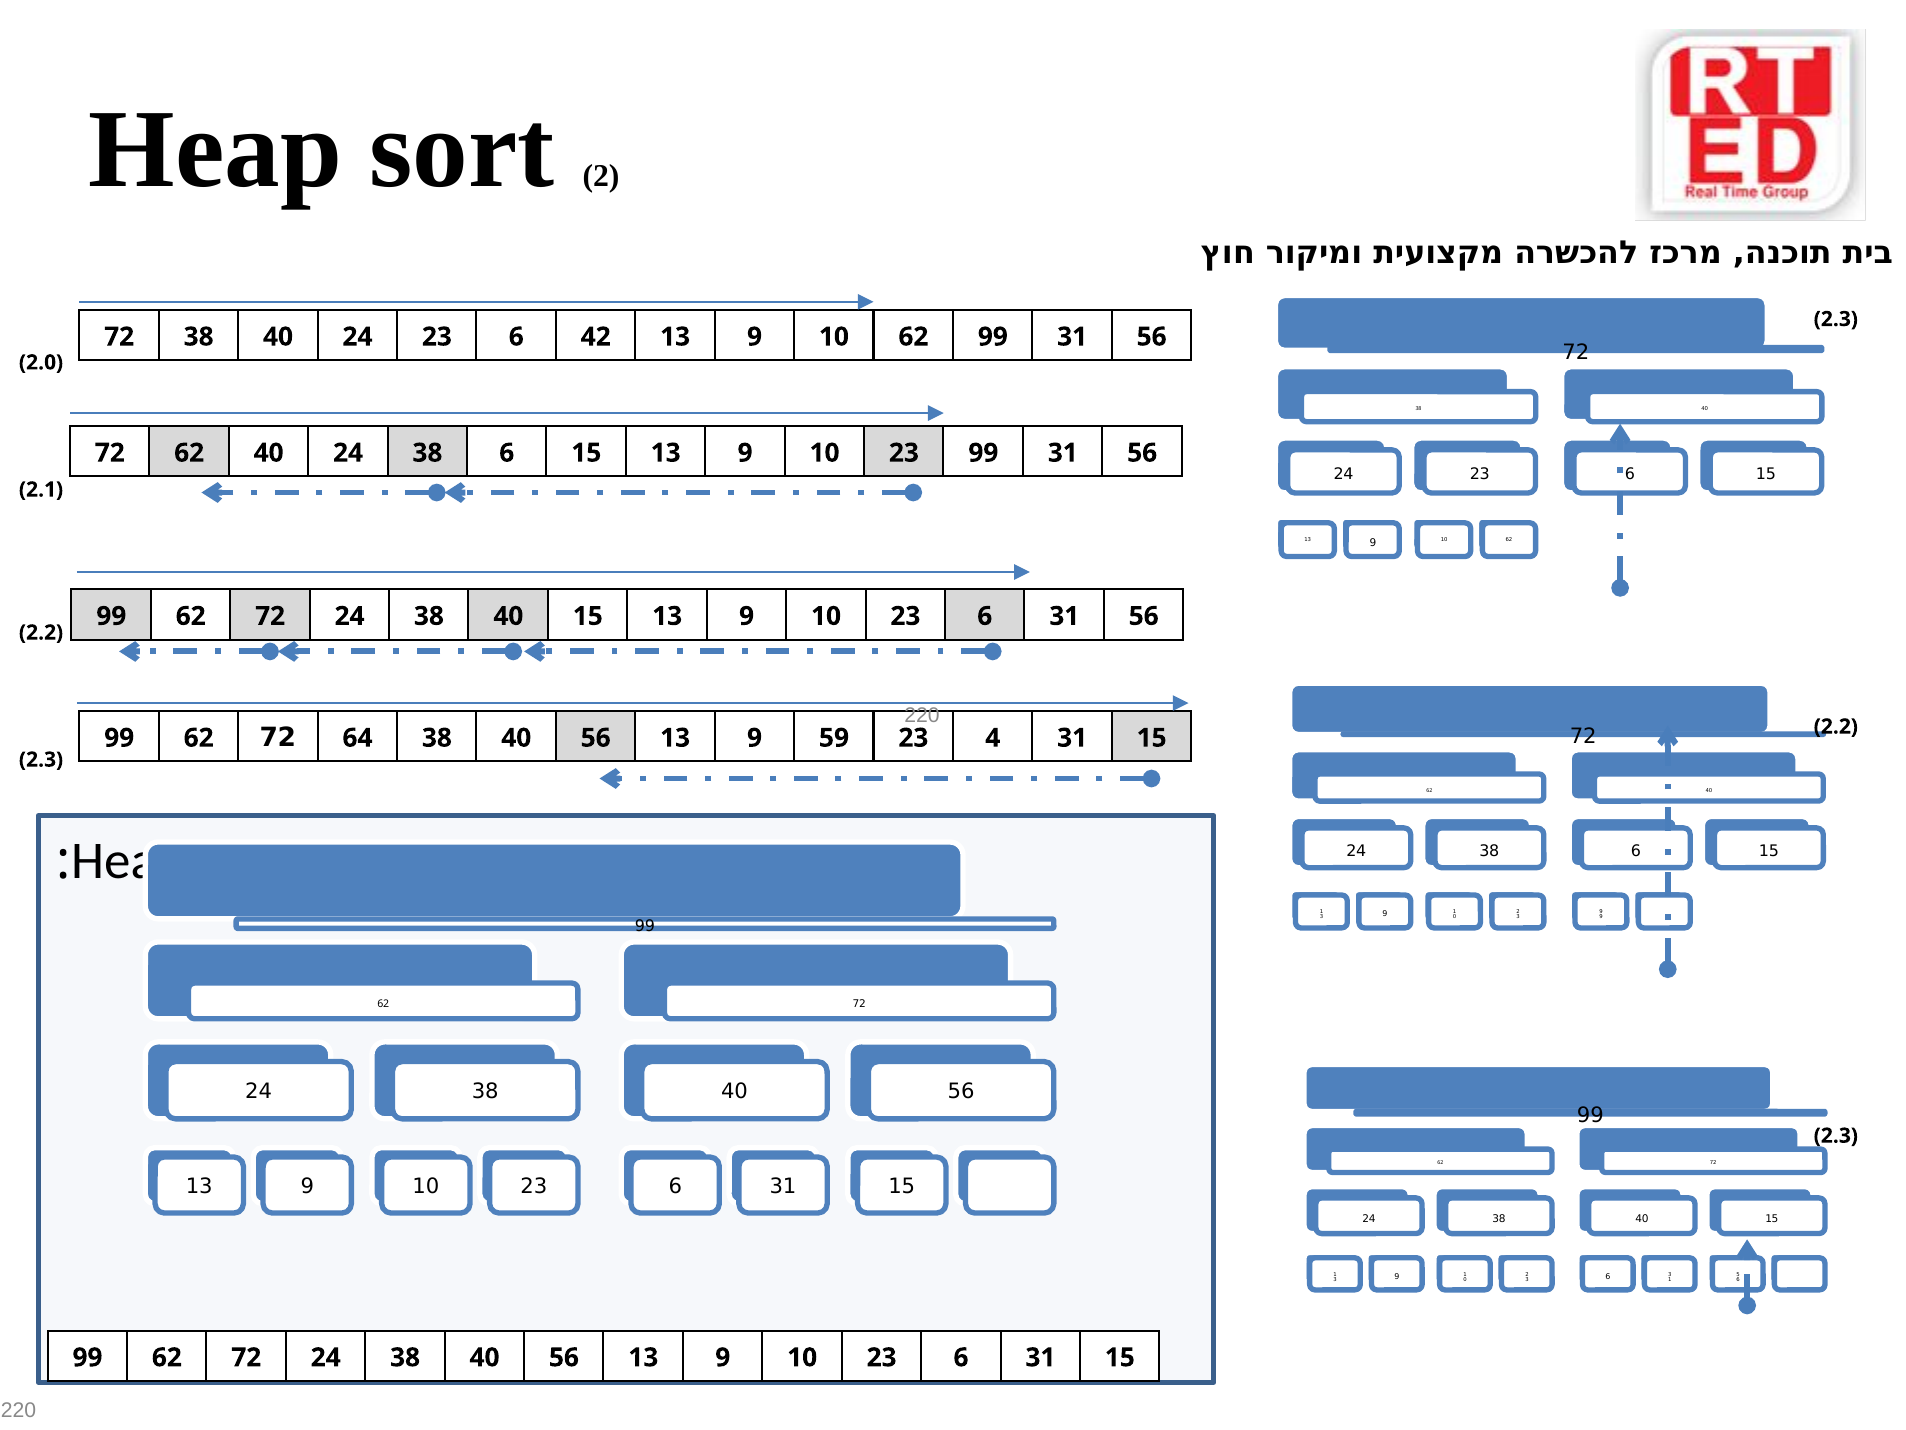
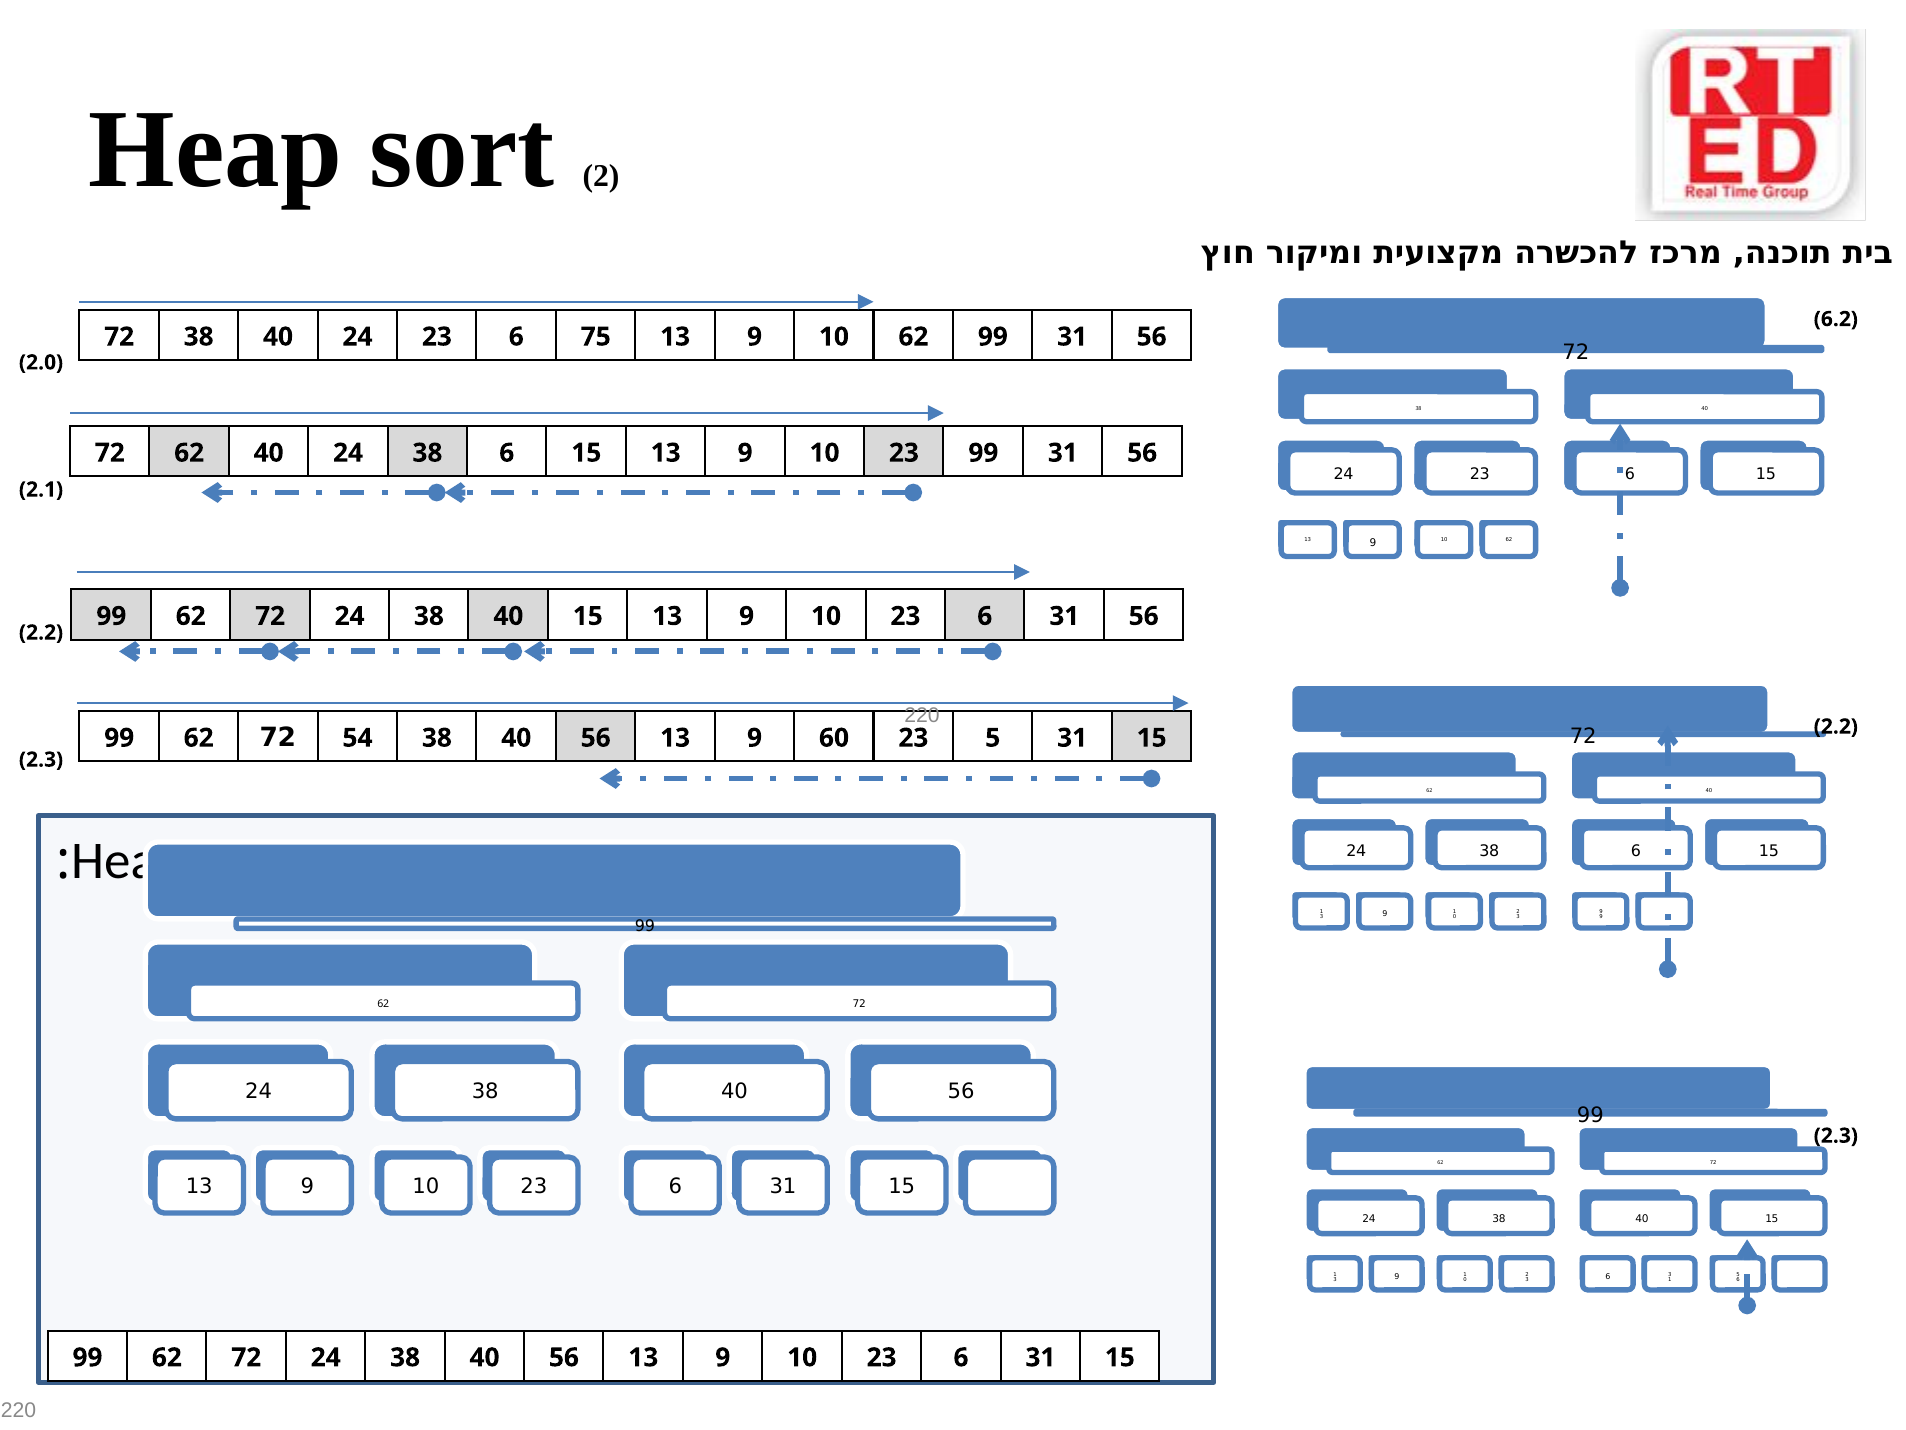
2.3 at (1836, 319): 2.3 -> 6.2
42: 42 -> 75
64: 64 -> 54
59: 59 -> 60
4: 4 -> 5
